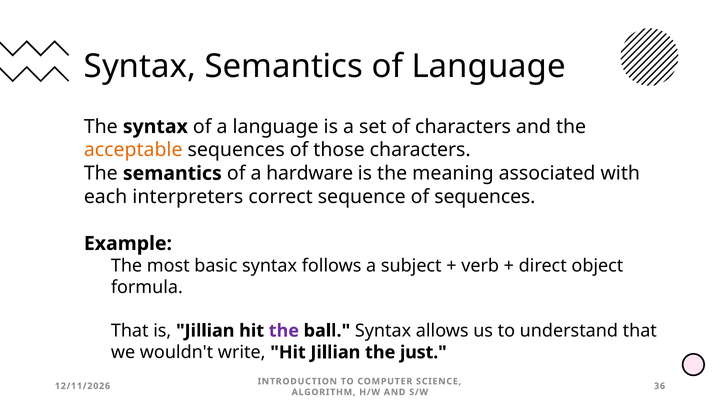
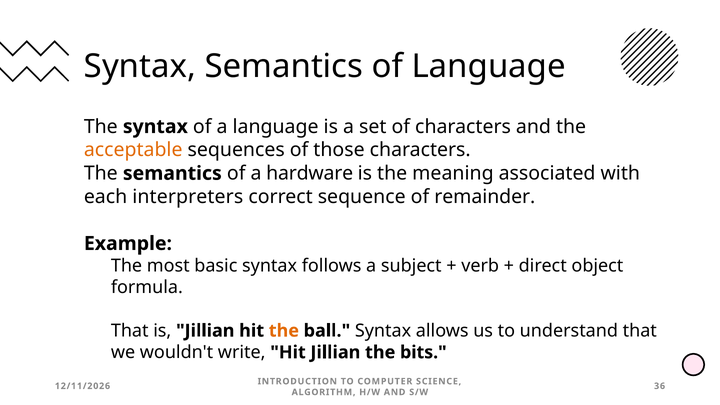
of sequences: sequences -> remainder
the at (284, 331) colour: purple -> orange
just: just -> bits
